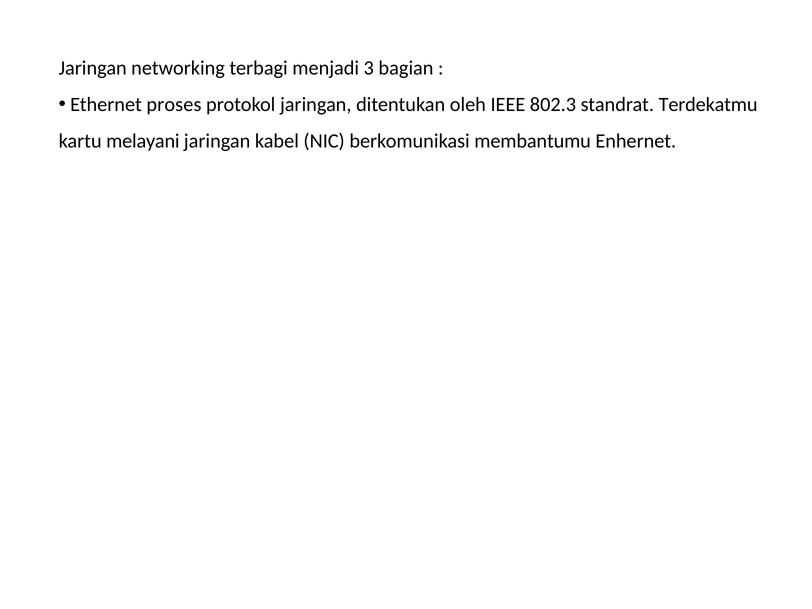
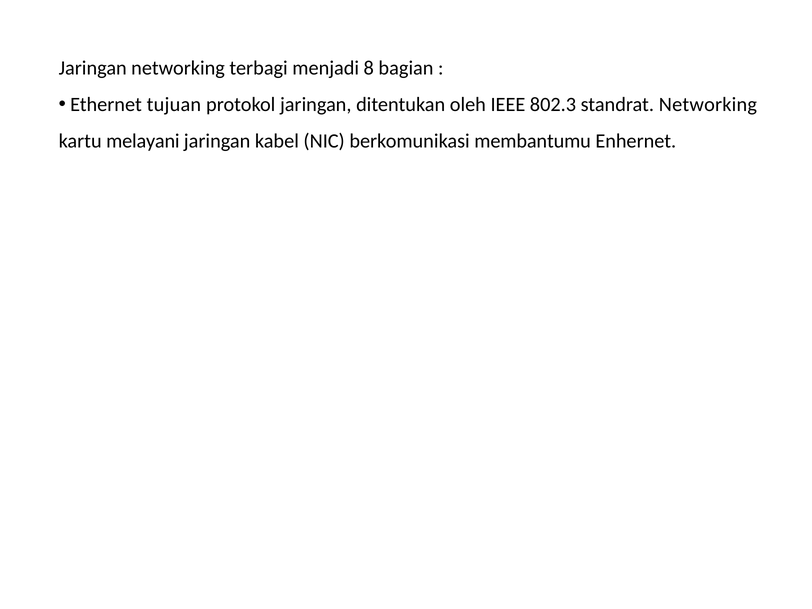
3: 3 -> 8
proses: proses -> tujuan
standrat Terdekatmu: Terdekatmu -> Networking
